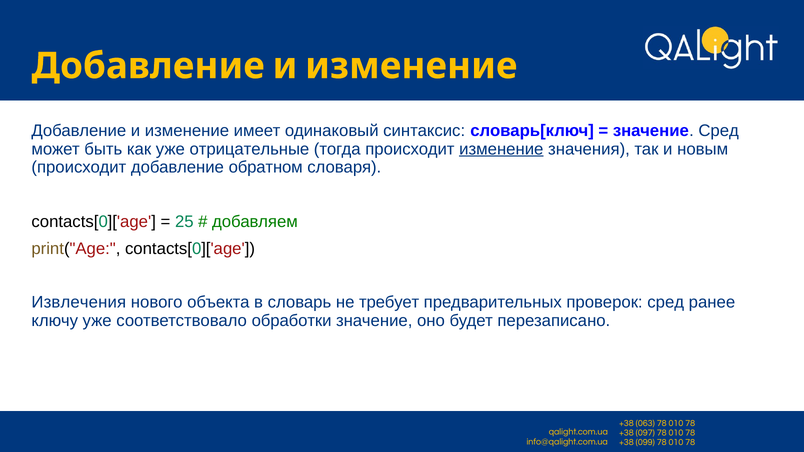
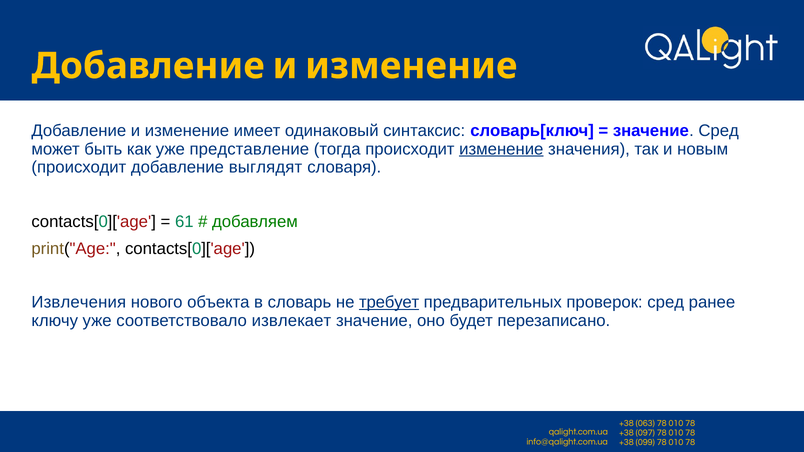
отрицательные: отрицательные -> представление
обратном: обратном -> выглядят
25: 25 -> 61
требует underline: none -> present
обработки: обработки -> извлекает
